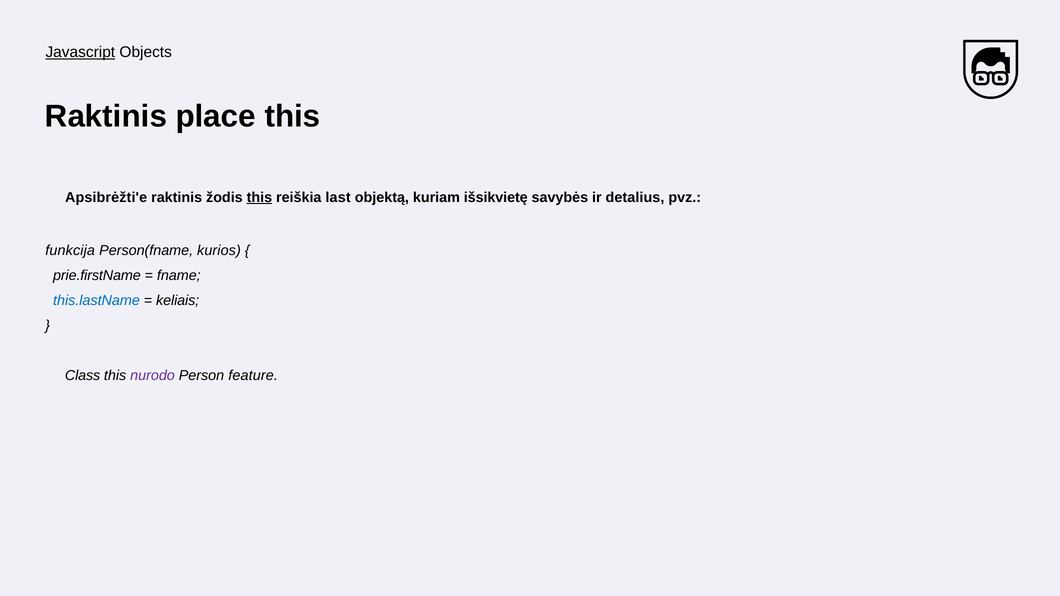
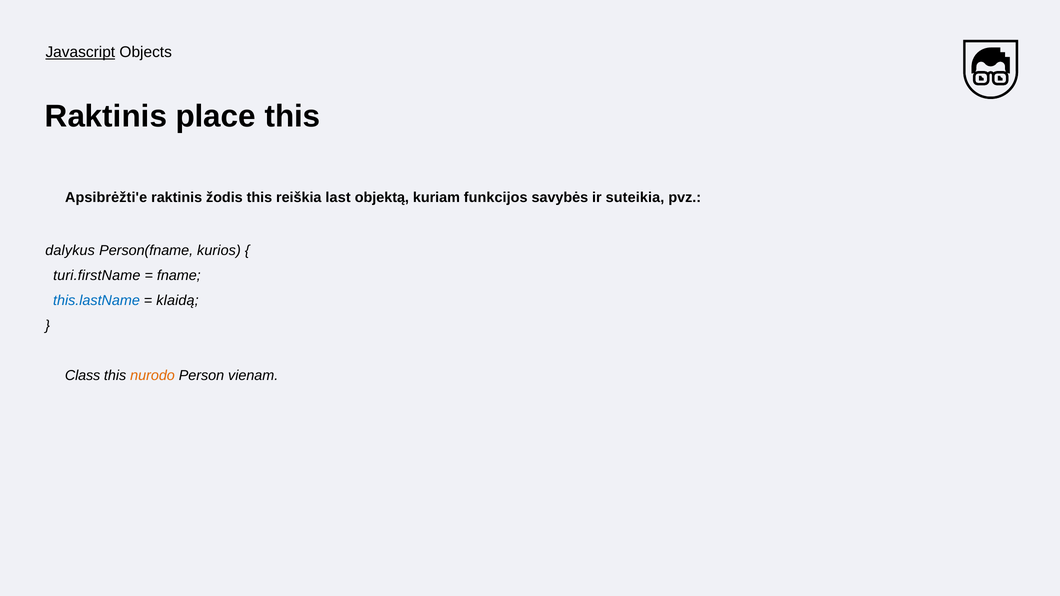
this at (259, 197) underline: present -> none
išsikvietę: išsikvietę -> funkcijos
detalius: detalius -> suteikia
funkcija: funkcija -> dalykus
prie.firstName: prie.firstName -> turi.firstName
keliais: keliais -> klaidą
nurodo colour: purple -> orange
feature: feature -> vienam
